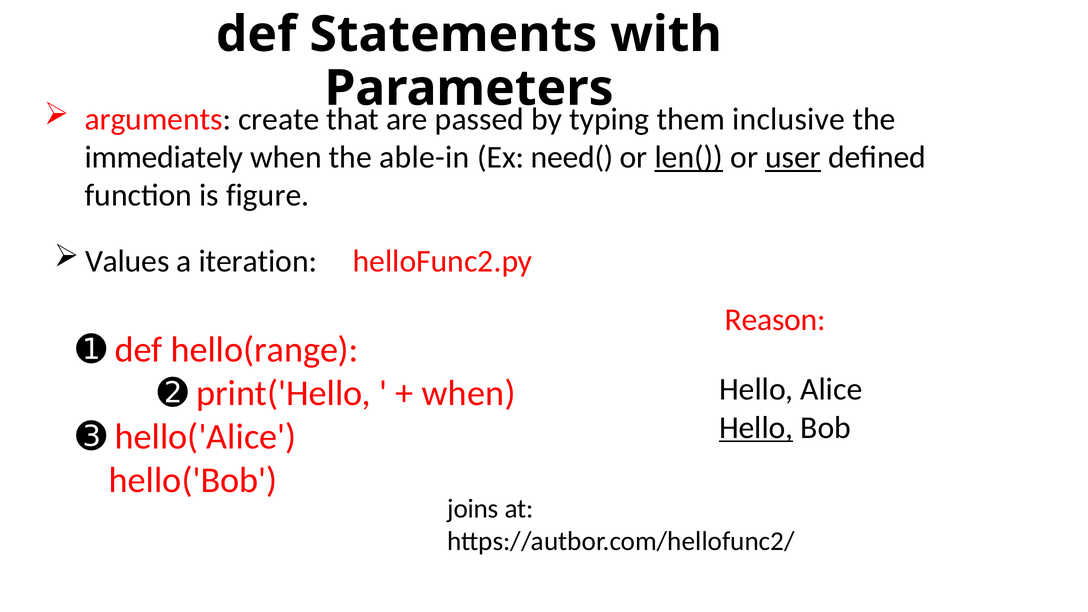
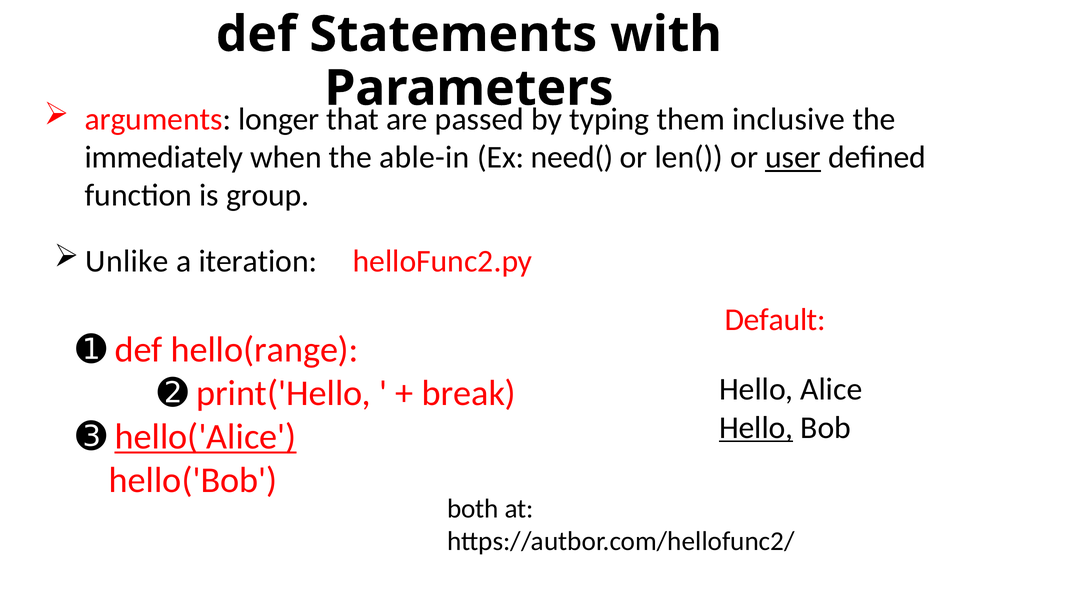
create: create -> longer
len( underline: present -> none
figure: figure -> group
Values: Values -> Unlike
Reason: Reason -> Default
when at (469, 393): when -> break
hello('Alice underline: none -> present
joins: joins -> both
